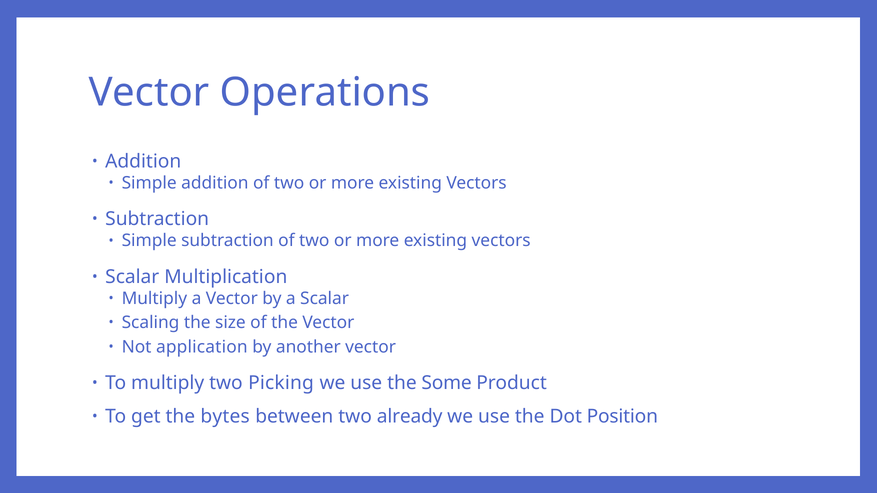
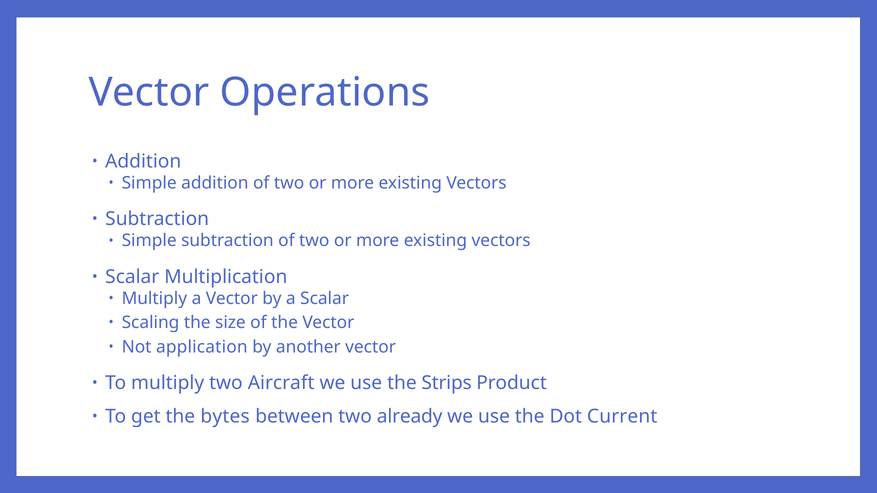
Picking: Picking -> Aircraft
Some: Some -> Strips
Position: Position -> Current
